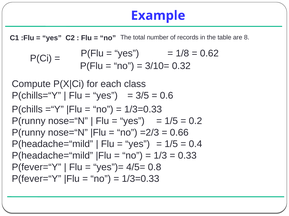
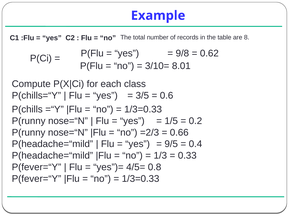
1/8: 1/8 -> 9/8
0.32: 0.32 -> 8.01
1/5 at (171, 144): 1/5 -> 9/5
